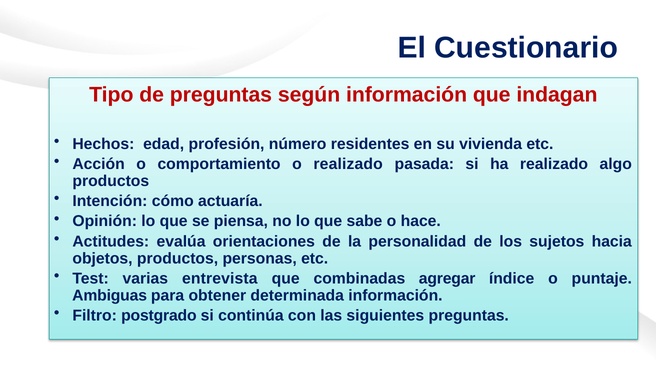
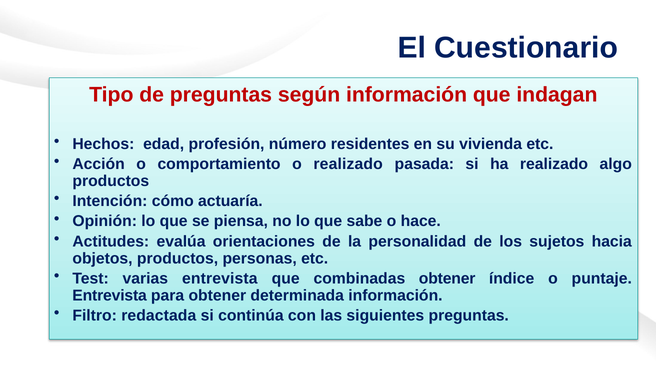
combinadas agregar: agregar -> obtener
Ambiguas at (110, 295): Ambiguas -> Entrevista
postgrado: postgrado -> redactada
